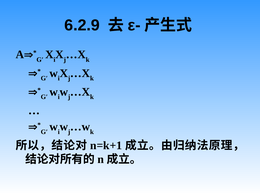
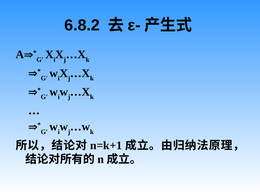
6.2.9: 6.2.9 -> 6.8.2
